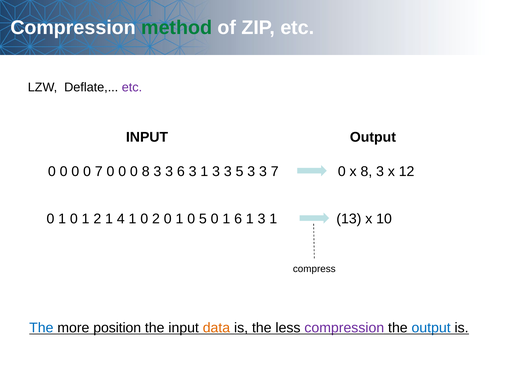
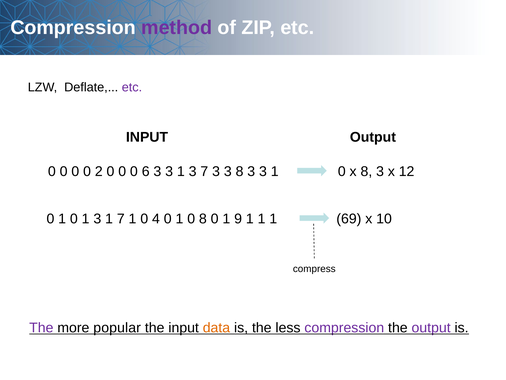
method colour: green -> purple
0 7: 7 -> 2
0 8: 8 -> 6
6 at (181, 171): 6 -> 1
1 at (204, 171): 1 -> 7
3 5: 5 -> 8
7 at (275, 171): 7 -> 1
0 1 2: 2 -> 3
1 4: 4 -> 7
0 2: 2 -> 4
0 5: 5 -> 8
1 6: 6 -> 9
3 at (262, 219): 3 -> 1
13: 13 -> 69
The at (41, 327) colour: blue -> purple
position: position -> popular
output at (431, 327) colour: blue -> purple
